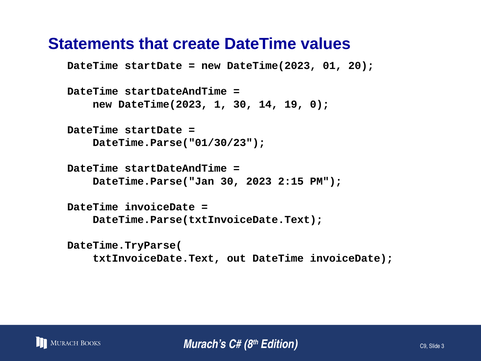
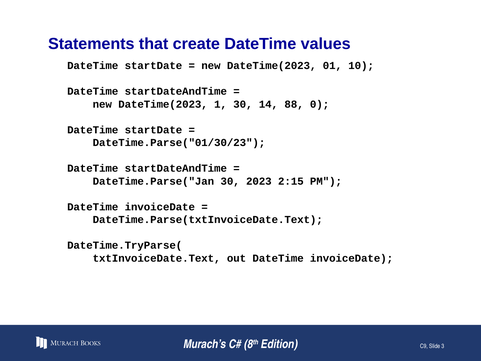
20: 20 -> 10
19: 19 -> 88
